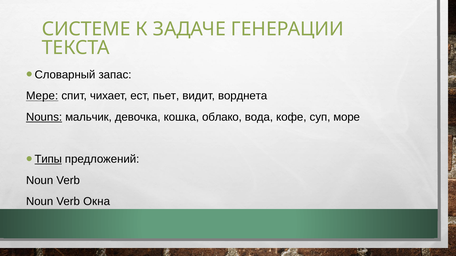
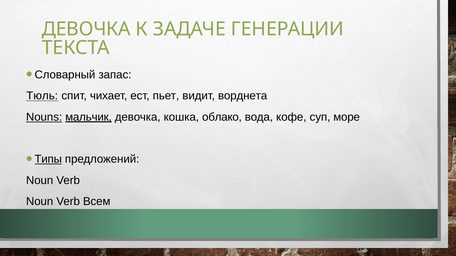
СИСТЕМЕ at (86, 29): СИСТЕМЕ -> ДЕВОЧКА
Мере: Мере -> Тюль
мальчик underline: none -> present
Окна: Окна -> Всем
